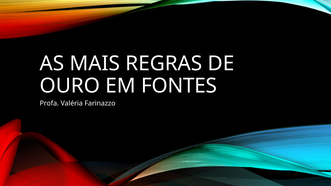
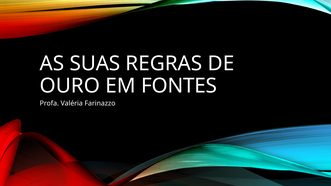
MAIS: MAIS -> SUAS
